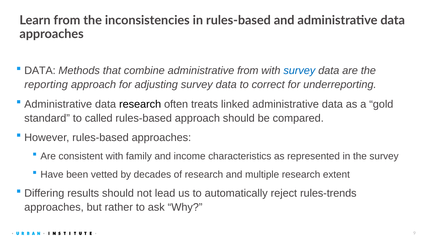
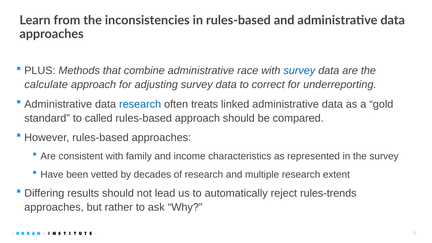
DATA at (40, 71): DATA -> PLUS
administrative from: from -> race
reporting: reporting -> calculate
research at (140, 104) colour: black -> blue
